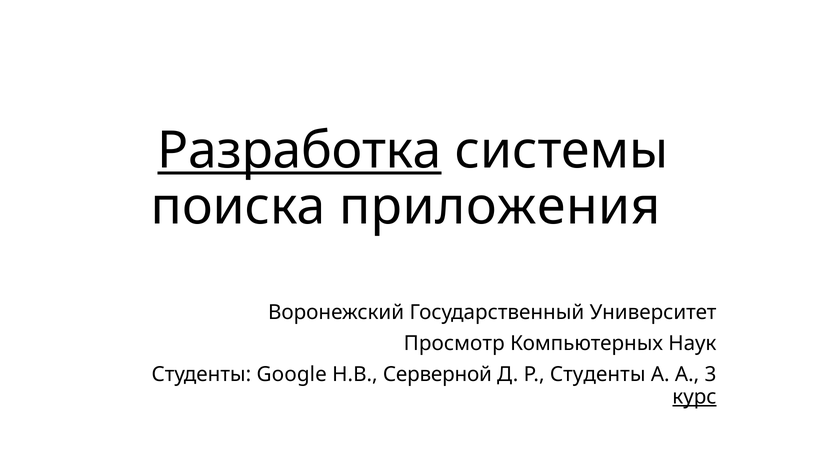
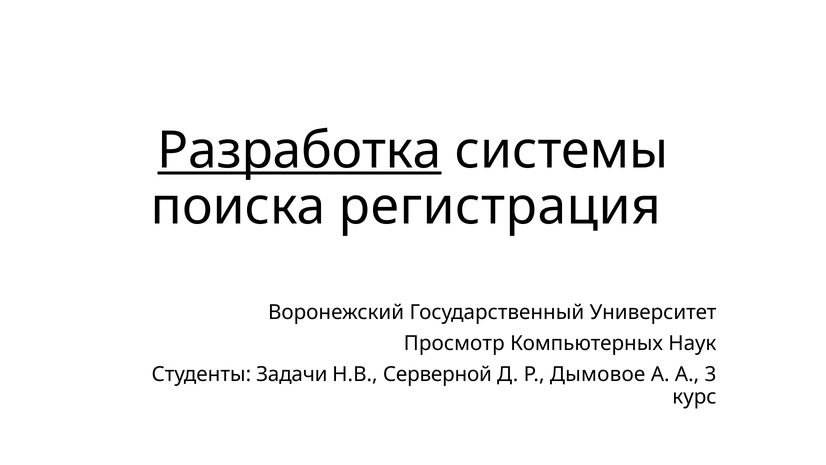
приложения: приложения -> регистрация
Google: Google -> Задачи
Р Студенты: Студенты -> Дымовое
курс underline: present -> none
